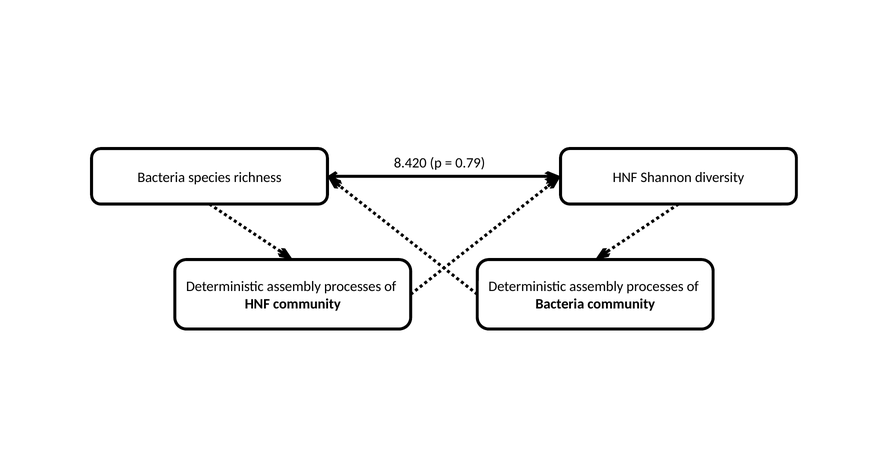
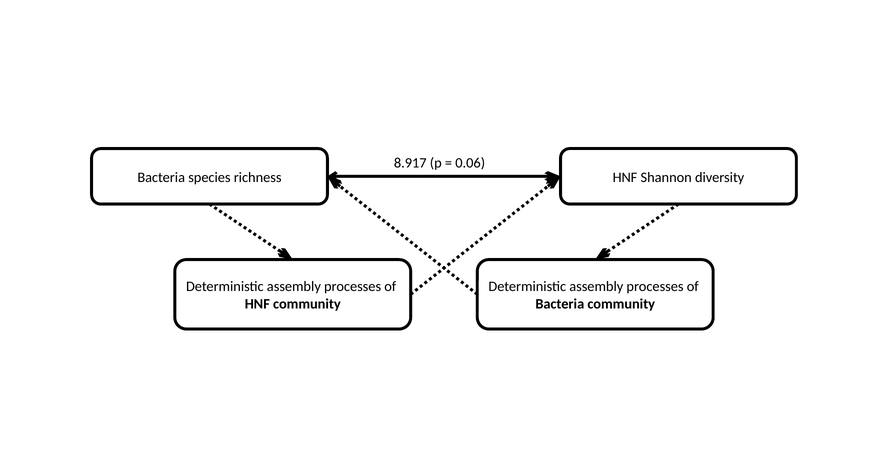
8.420: 8.420 -> 8.917
0.79: 0.79 -> 0.06
